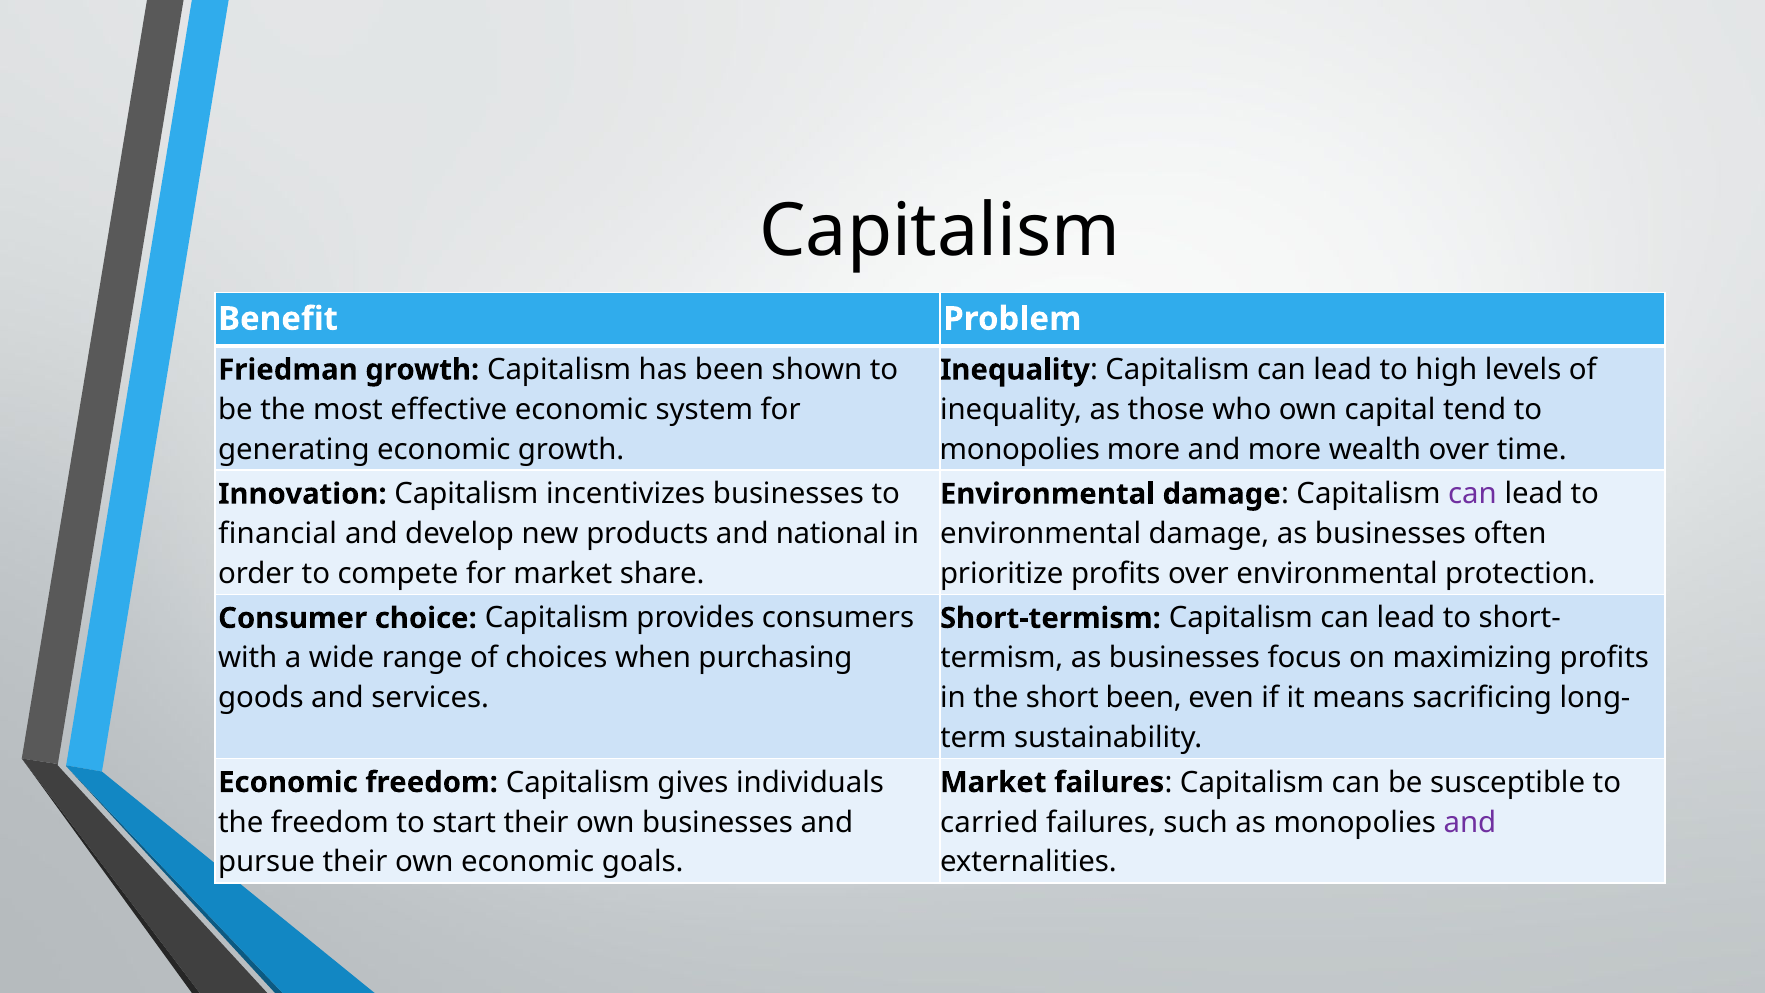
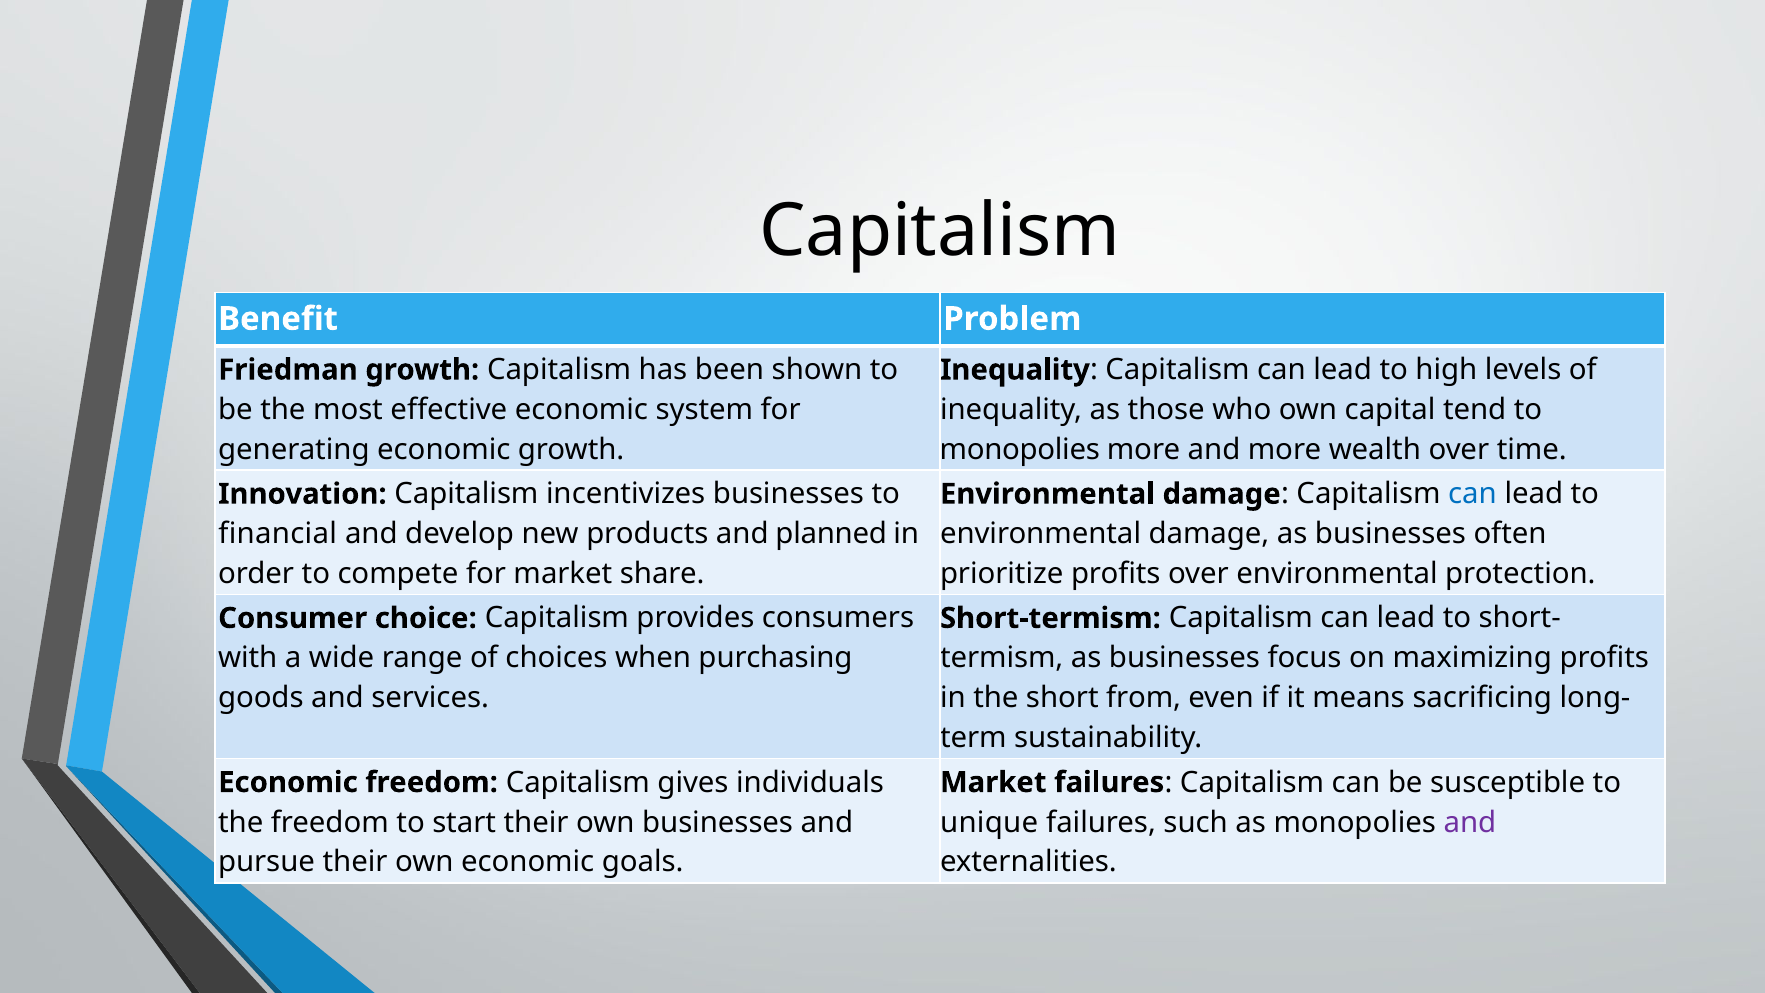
can at (1472, 494) colour: purple -> blue
national: national -> planned
short been: been -> from
carried: carried -> unique
